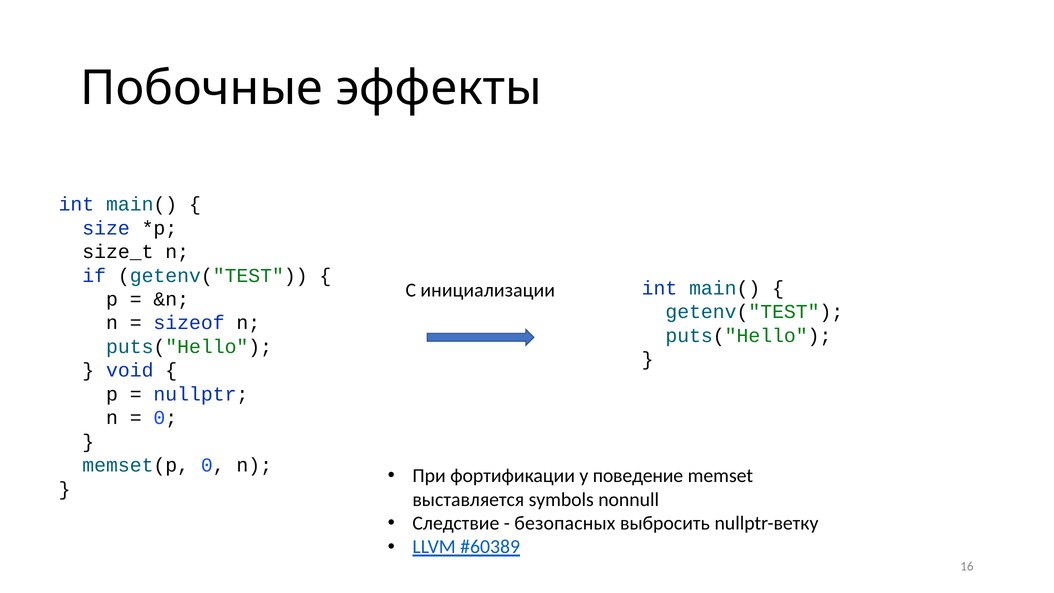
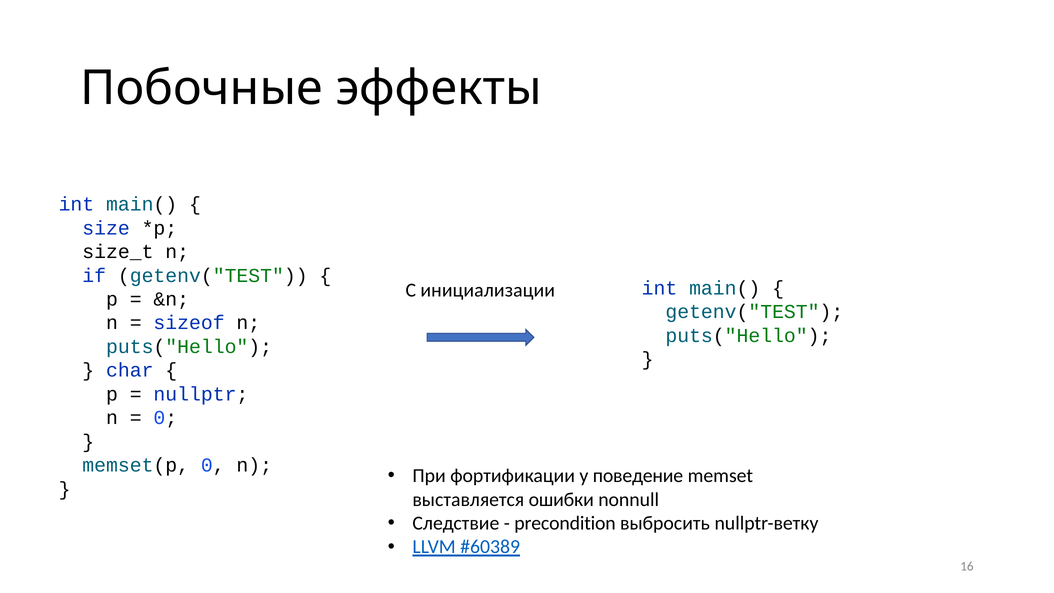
void: void -> char
symbols: symbols -> ошибки
безопасных: безопасных -> precondition
